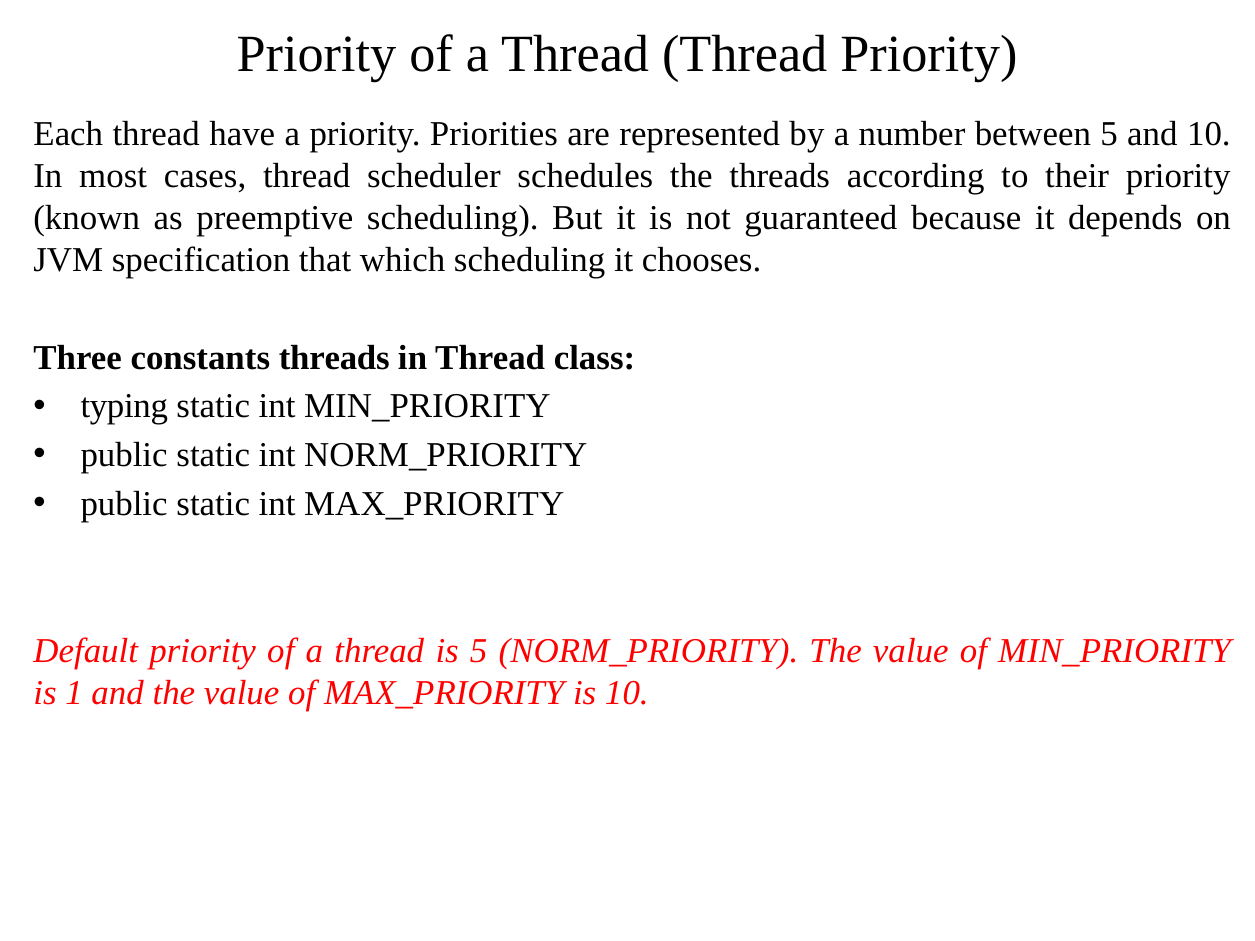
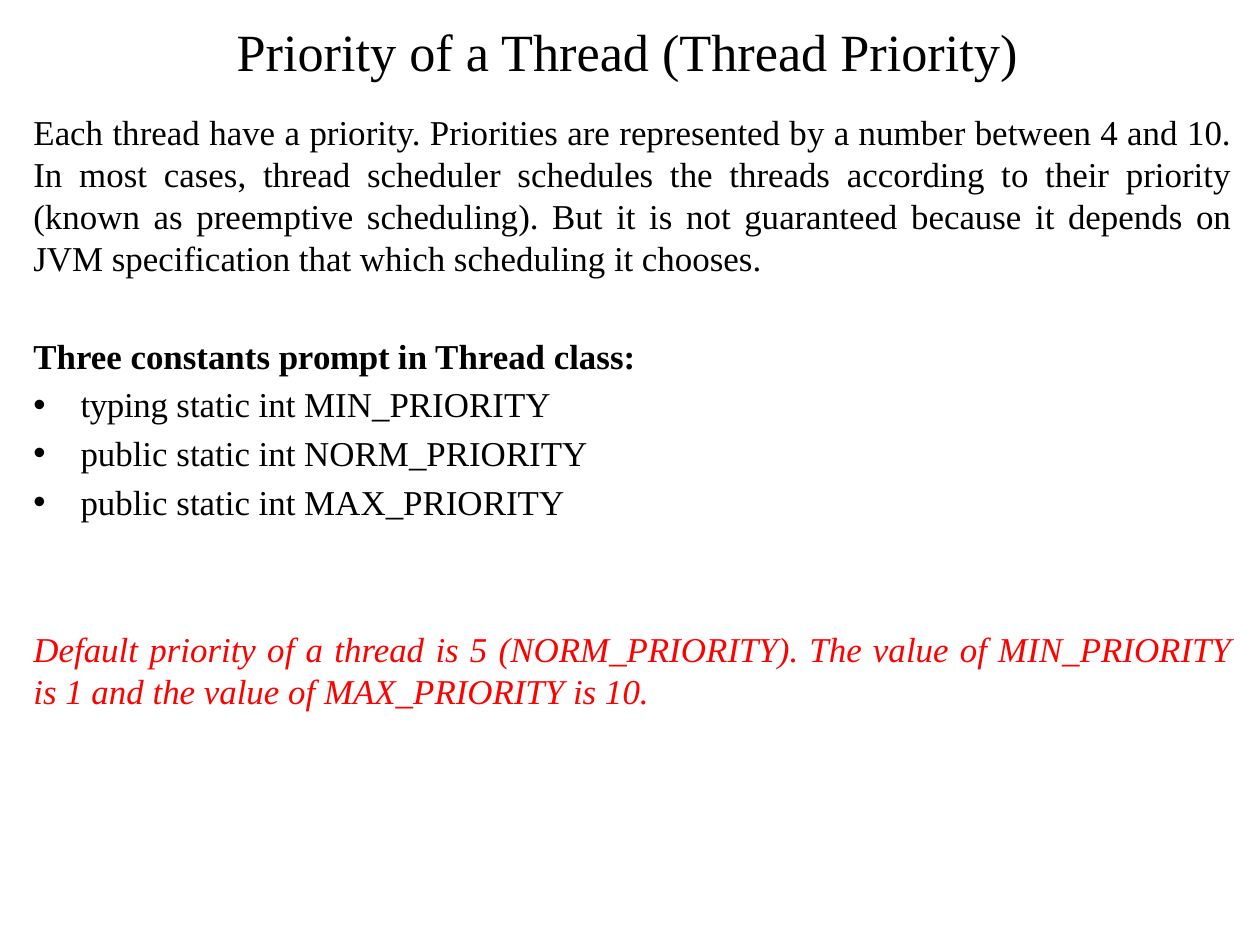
between 5: 5 -> 4
constants threads: threads -> prompt
